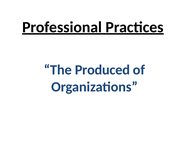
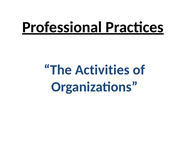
Produced: Produced -> Activities
